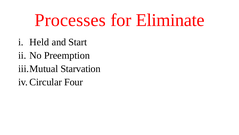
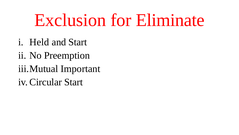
Processes: Processes -> Exclusion
Starvation: Starvation -> Important
Four at (74, 82): Four -> Start
